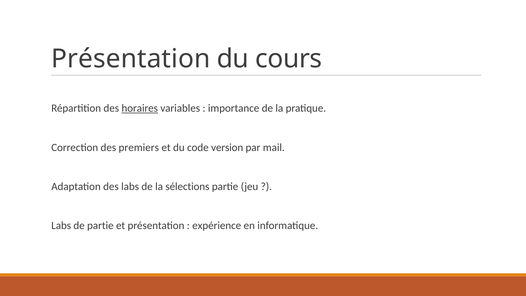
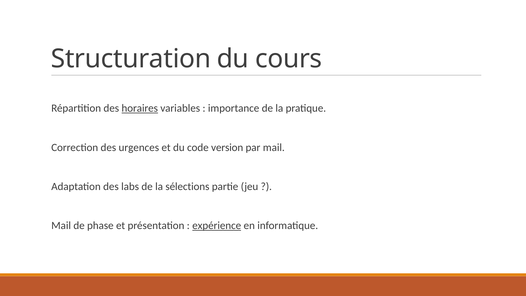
Présentation at (131, 59): Présentation -> Structuration
premiers: premiers -> urgences
Labs at (61, 225): Labs -> Mail
de partie: partie -> phase
expérience underline: none -> present
